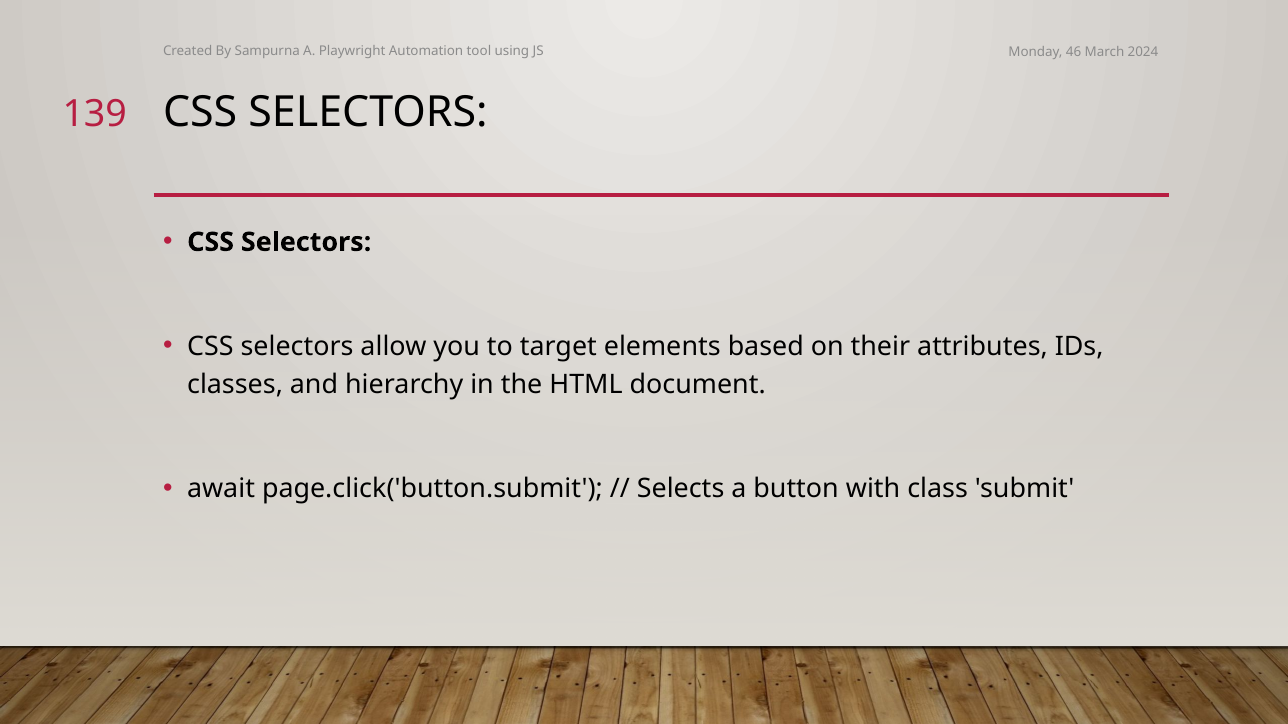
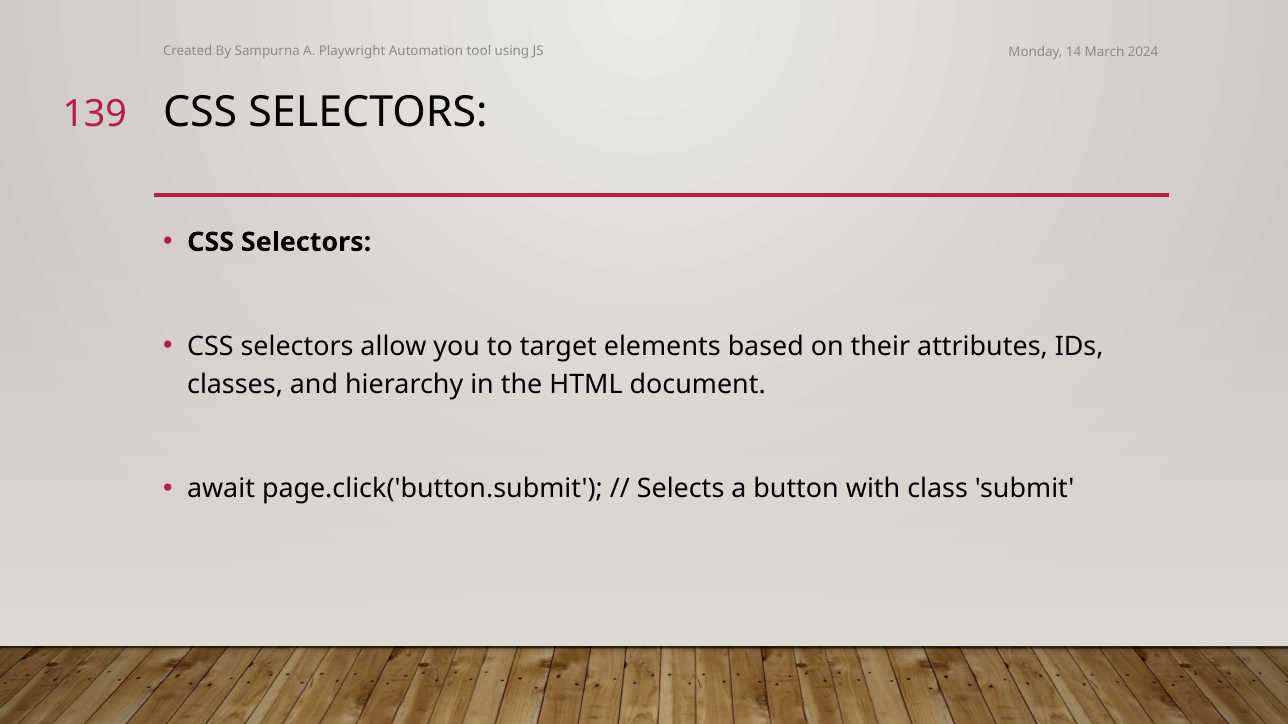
46: 46 -> 14
